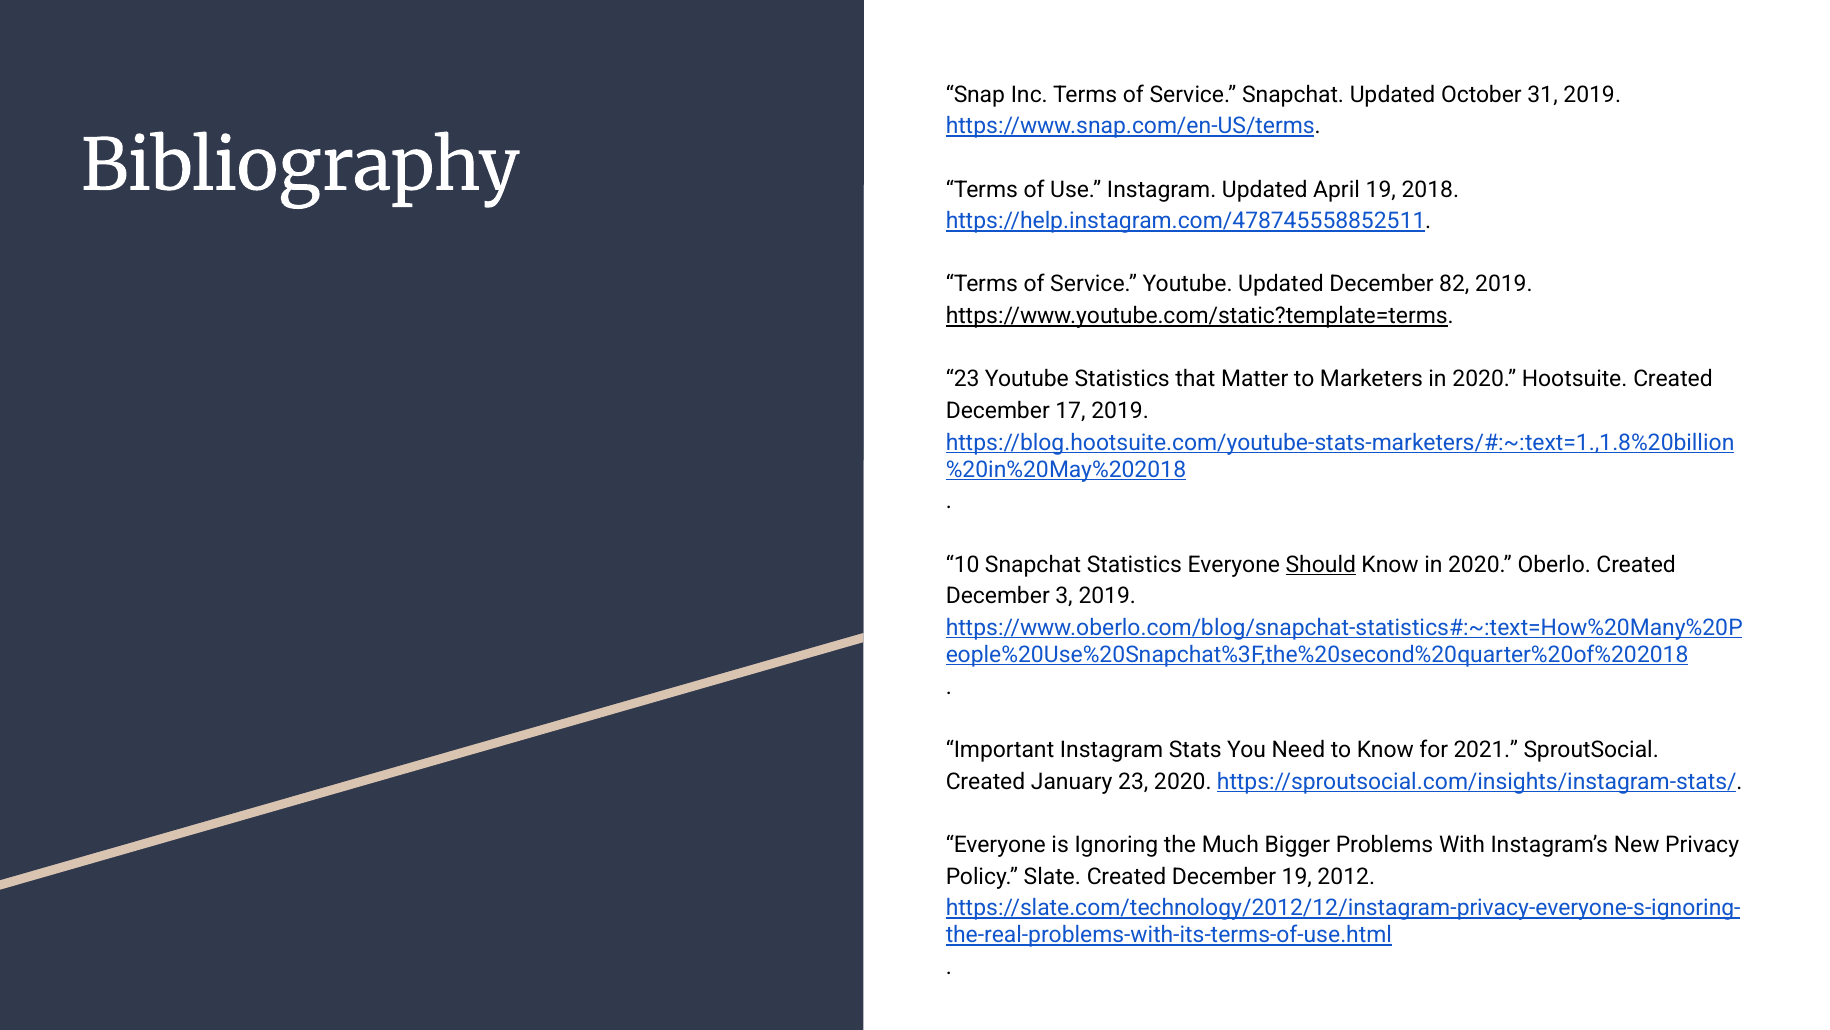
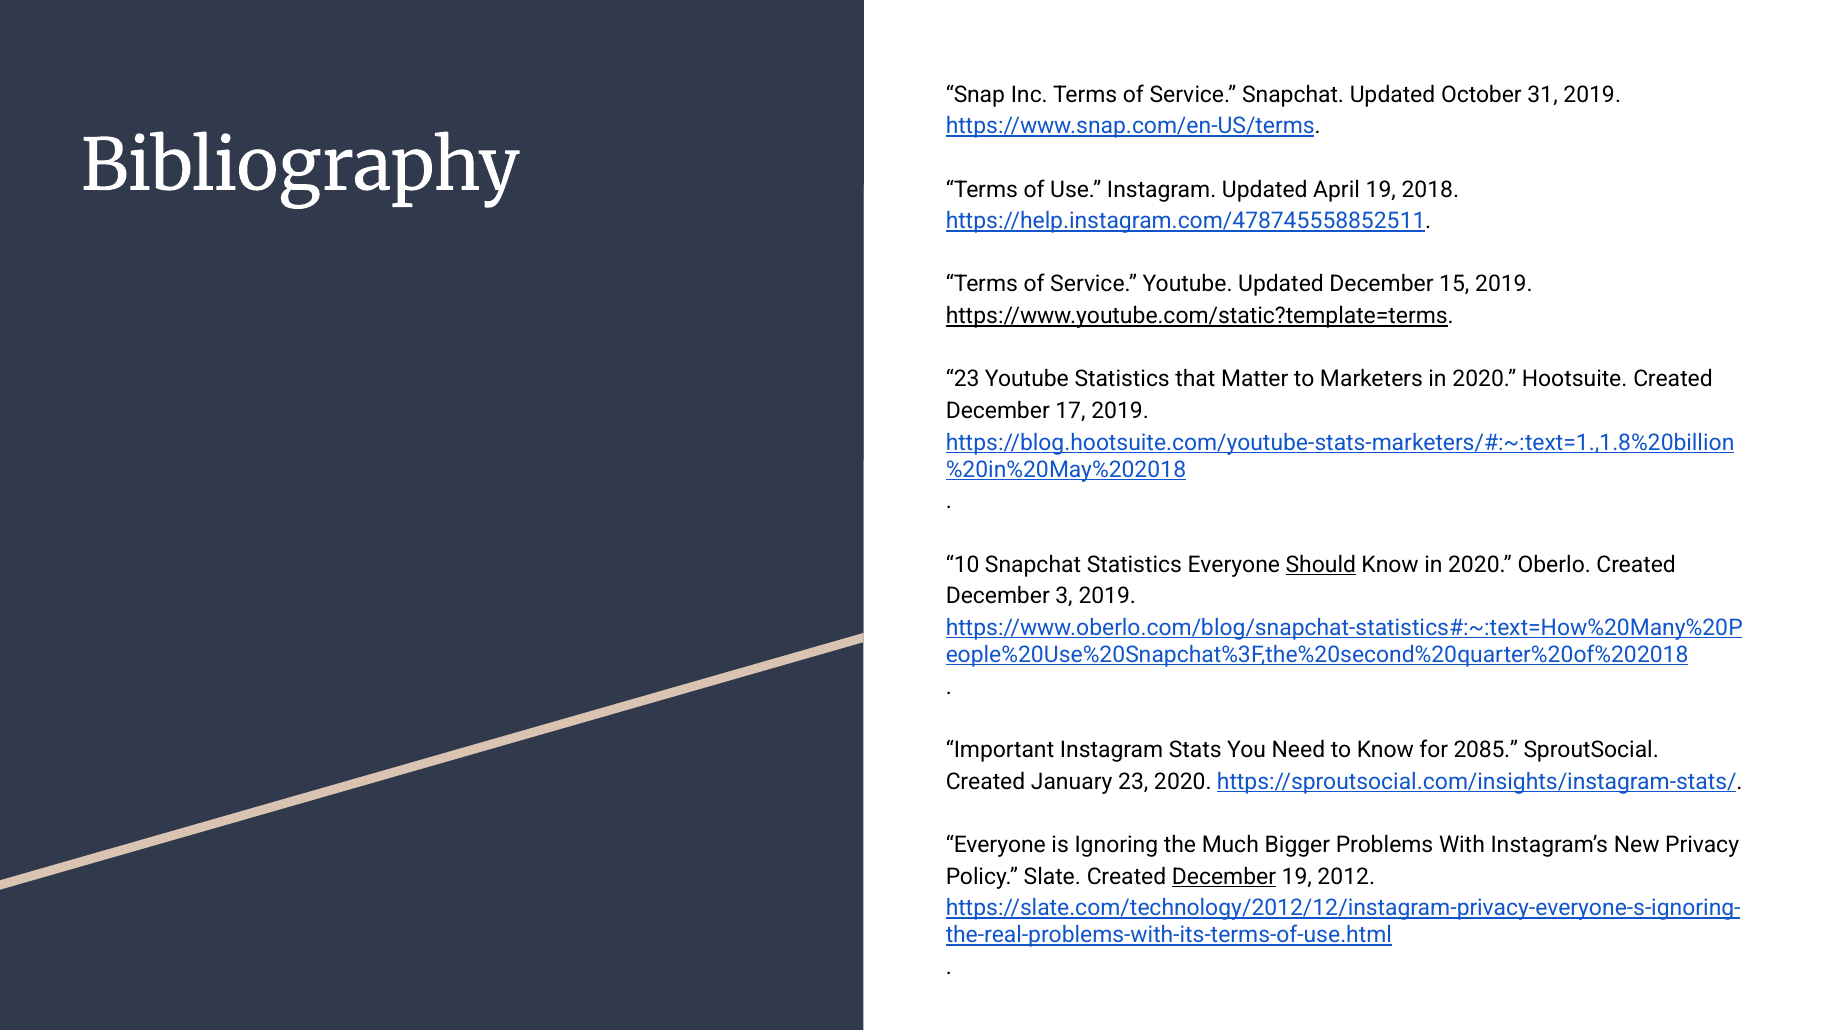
82: 82 -> 15
2021: 2021 -> 2085
December at (1224, 876) underline: none -> present
